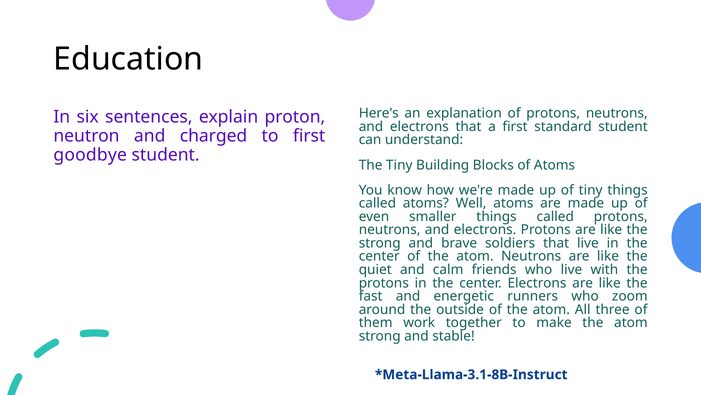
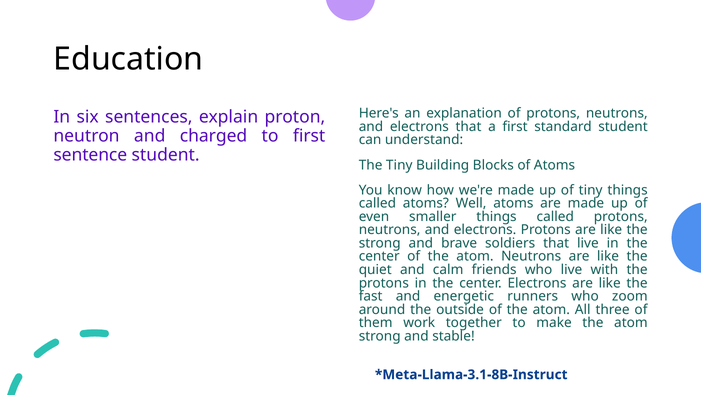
goodbye: goodbye -> sentence
